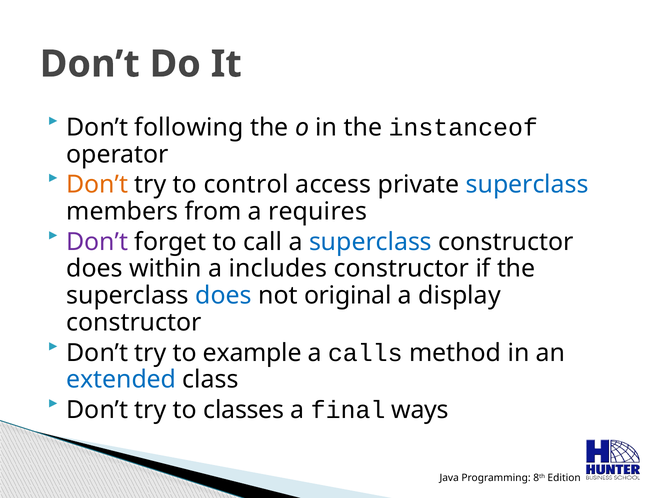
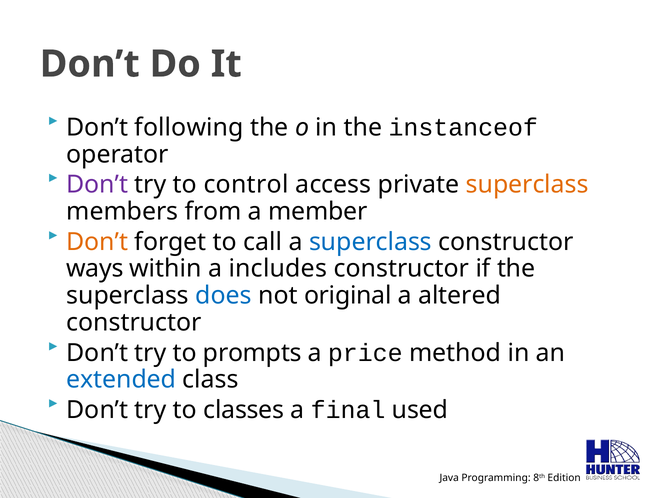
Don’t at (97, 185) colour: orange -> purple
superclass at (527, 185) colour: blue -> orange
requires: requires -> member
Don’t at (97, 242) colour: purple -> orange
does at (95, 269): does -> ways
display: display -> altered
example: example -> prompts
calls: calls -> price
ways: ways -> used
